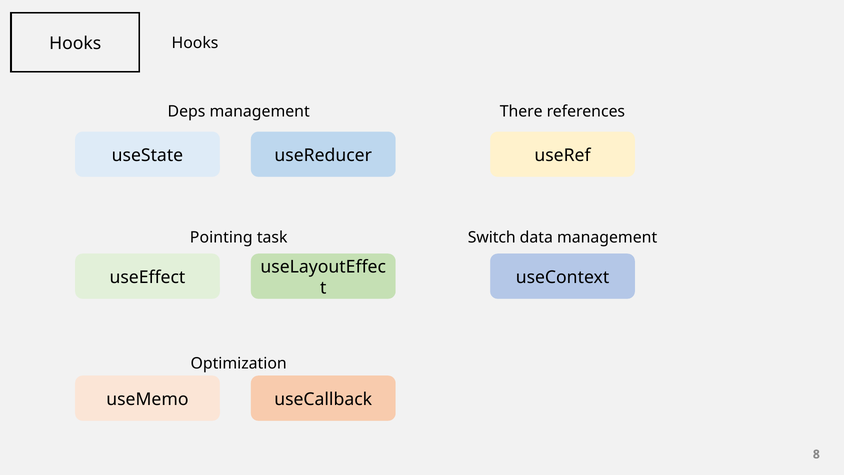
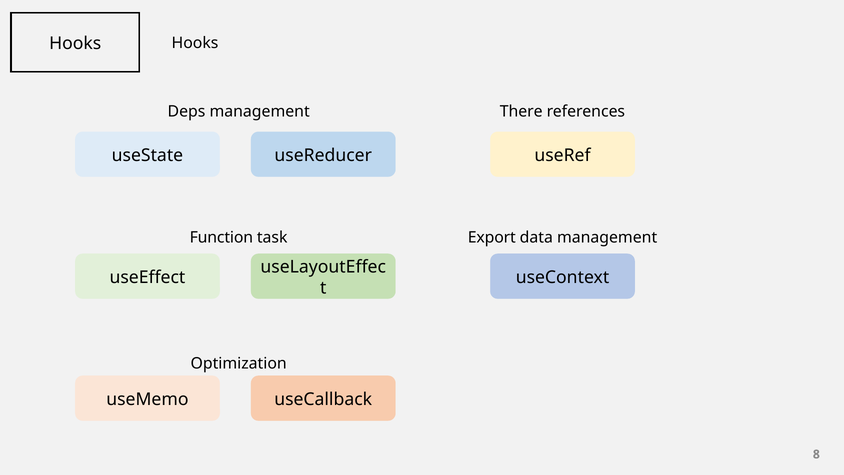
Pointing: Pointing -> Function
Switch: Switch -> Export
